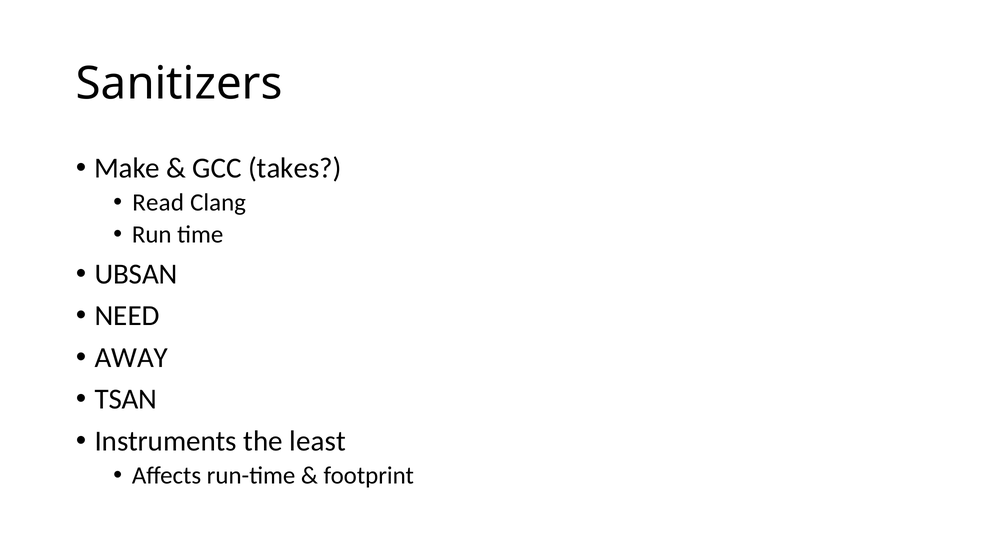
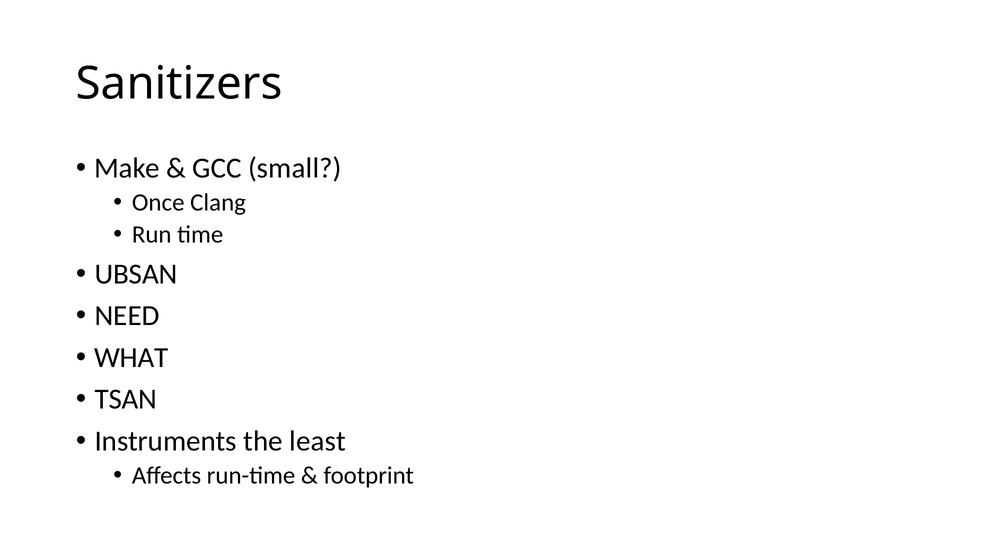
takes: takes -> small
Read: Read -> Once
AWAY: AWAY -> WHAT
